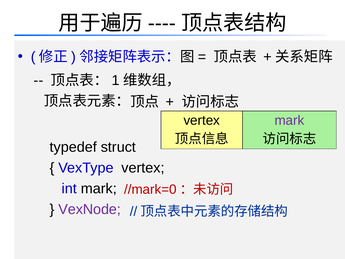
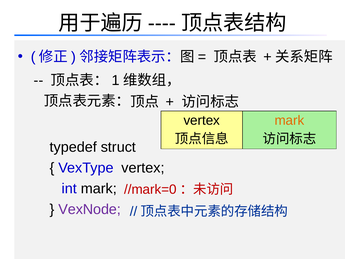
mark at (289, 120) colour: purple -> orange
